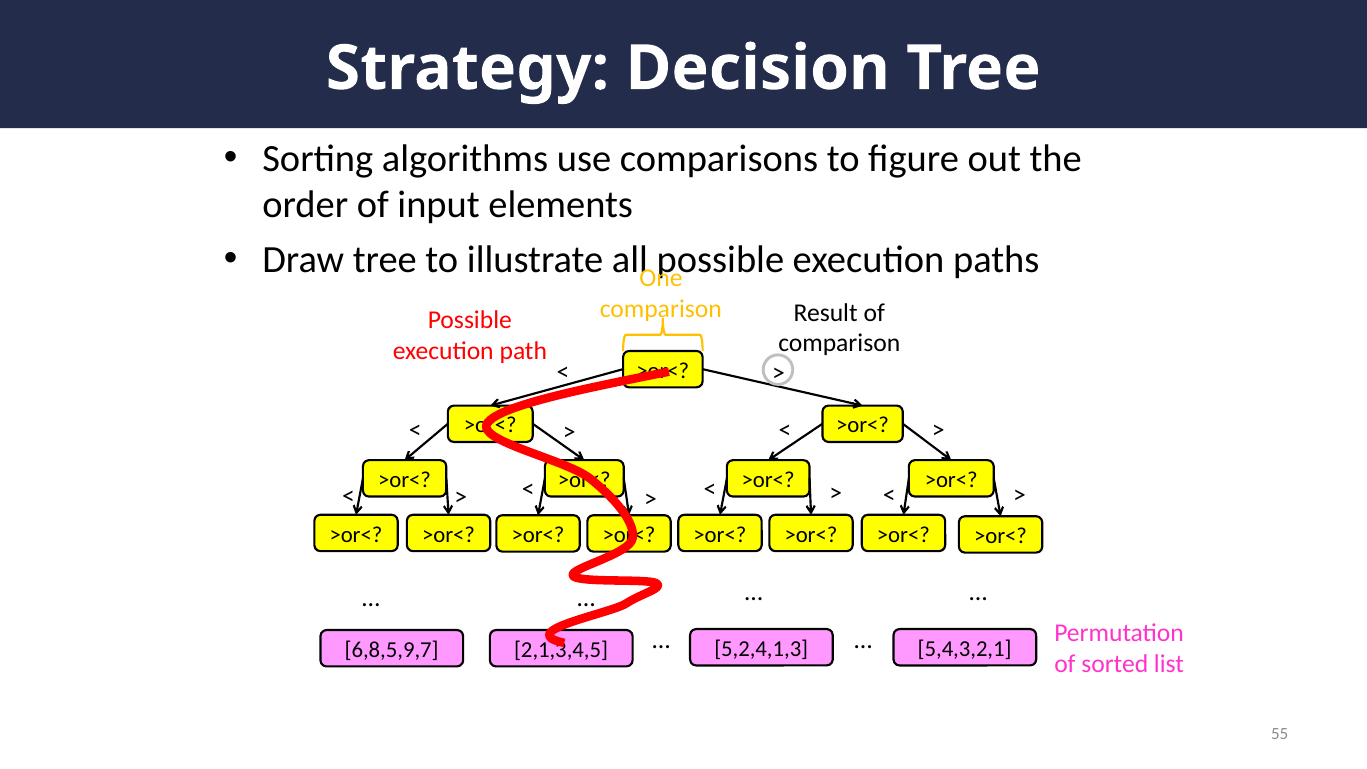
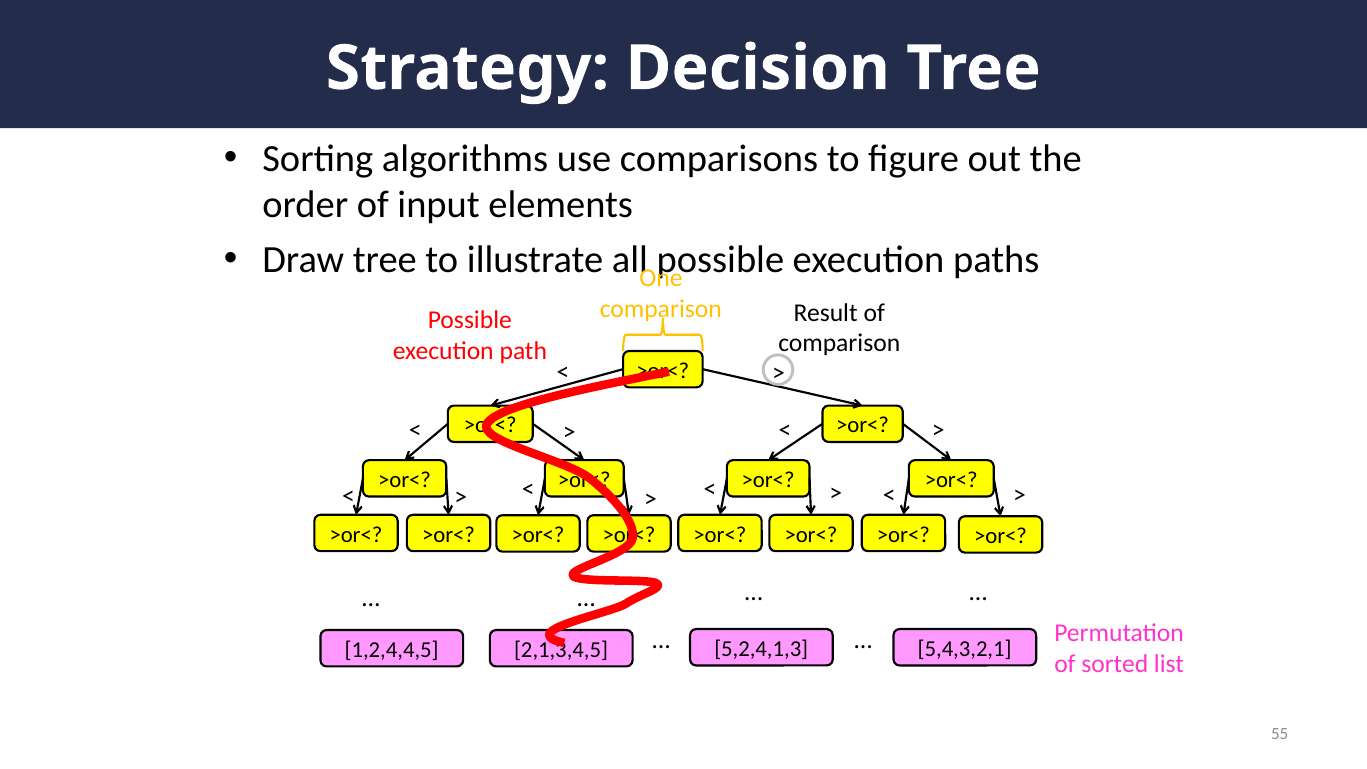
6,8,5,9,7: 6,8,5,9,7 -> 1,2,4,4,5
